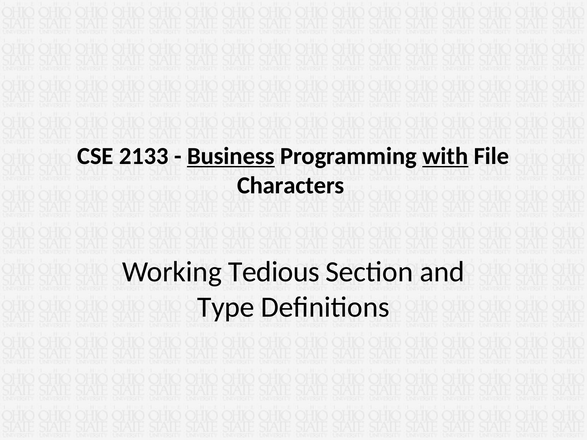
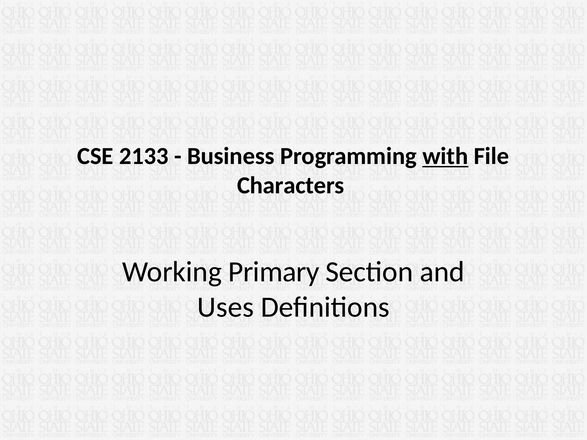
Business underline: present -> none
Tedious: Tedious -> Primary
Type: Type -> Uses
